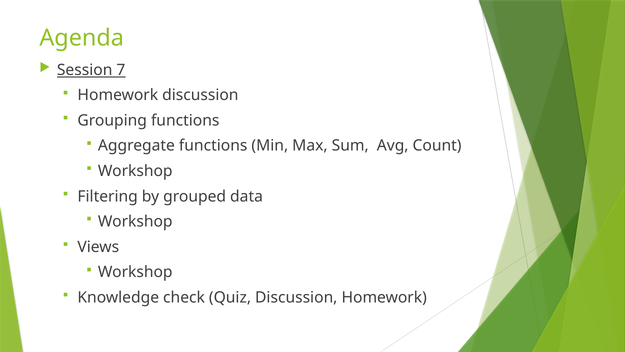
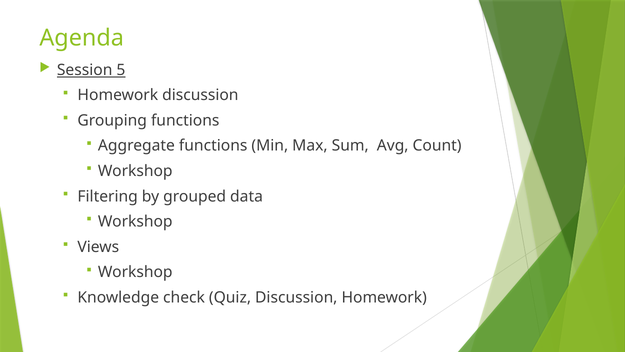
7: 7 -> 5
